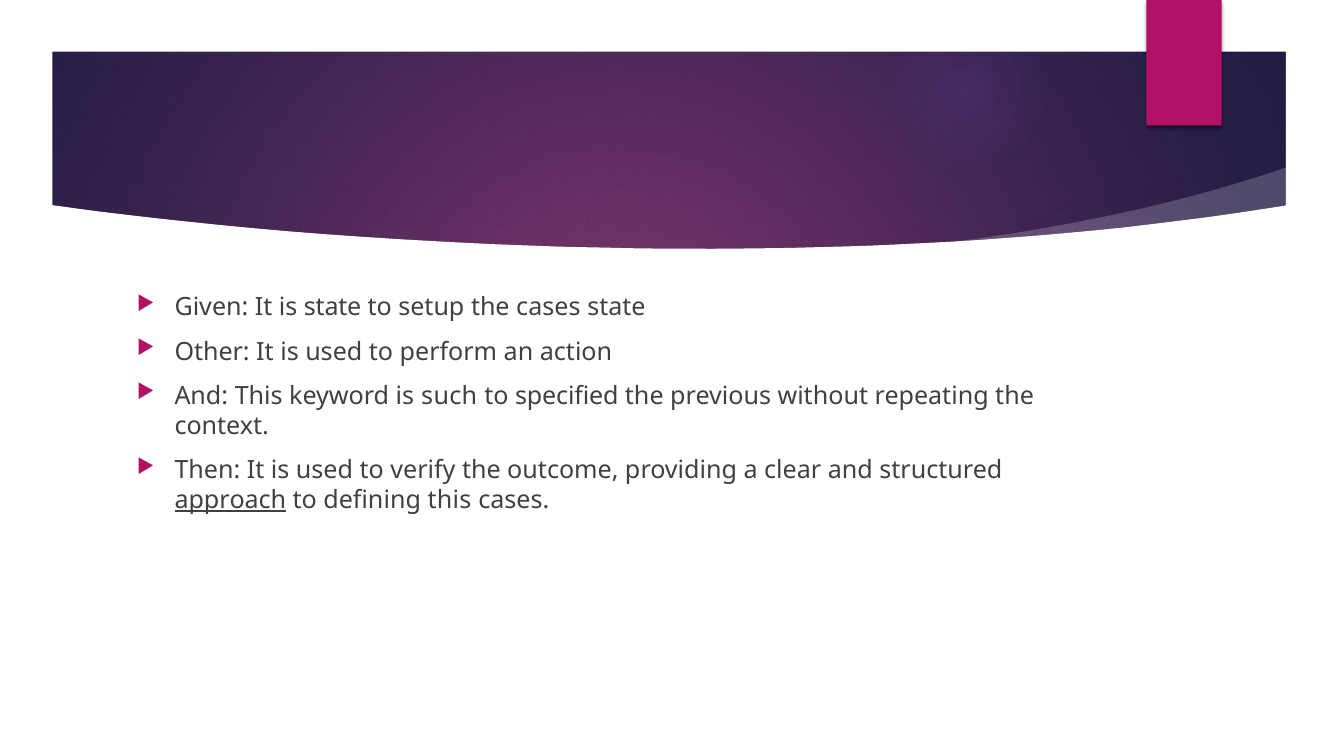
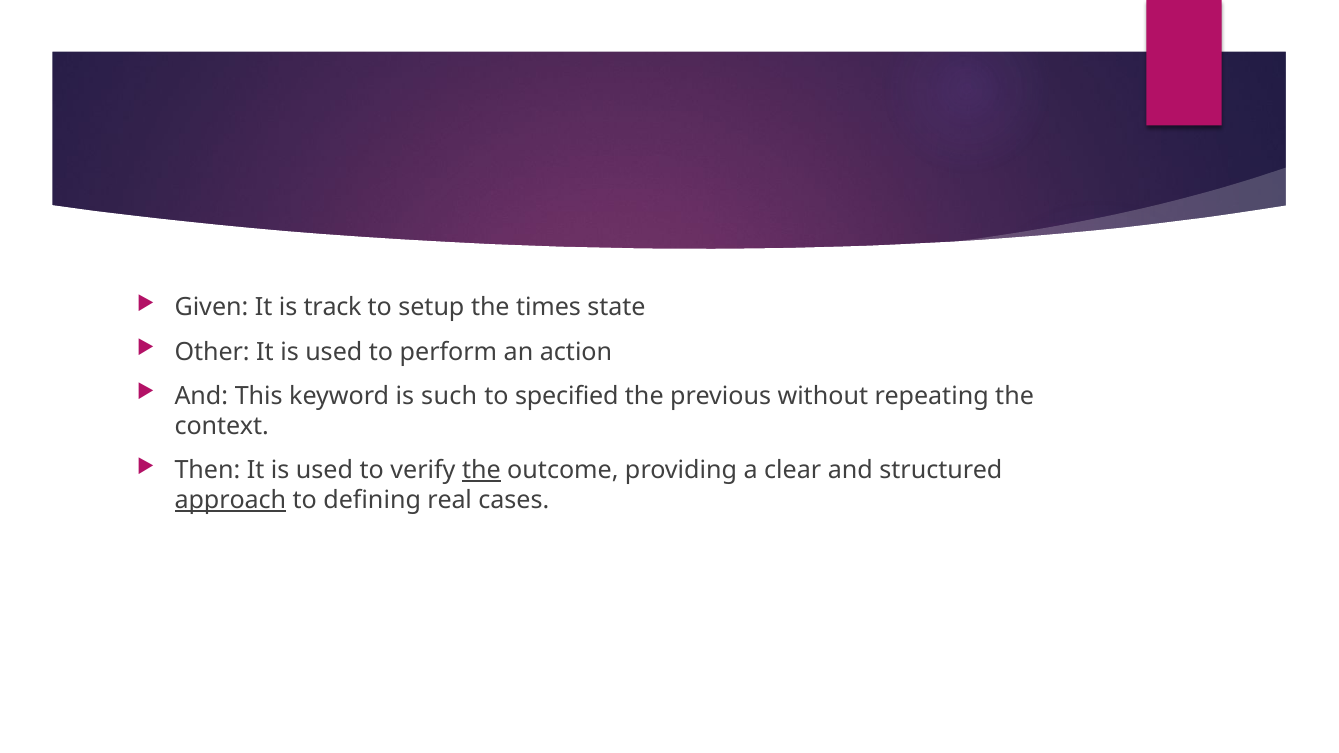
is state: state -> track
the cases: cases -> times
the at (481, 470) underline: none -> present
defining this: this -> real
